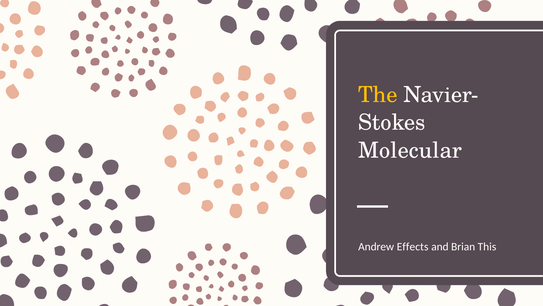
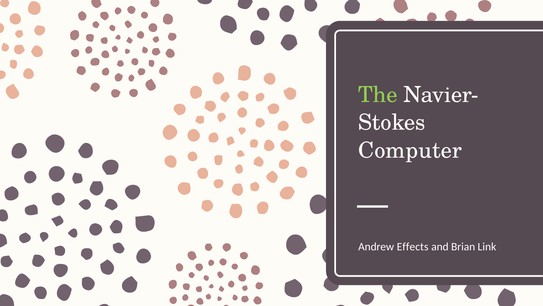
The colour: yellow -> light green
Molecular: Molecular -> Computer
This: This -> Link
